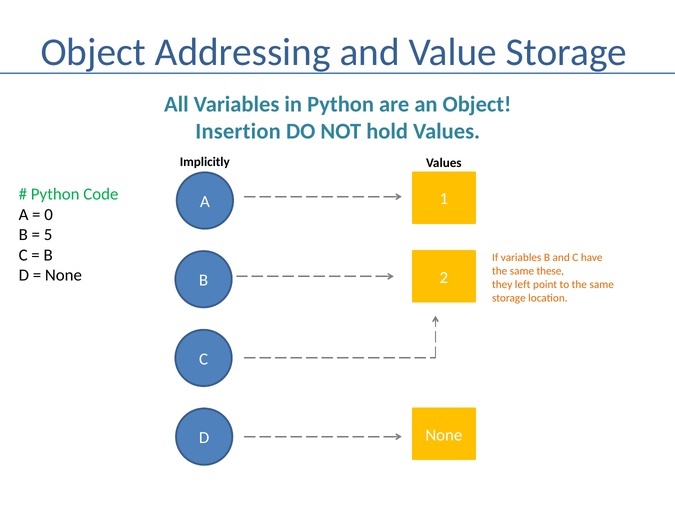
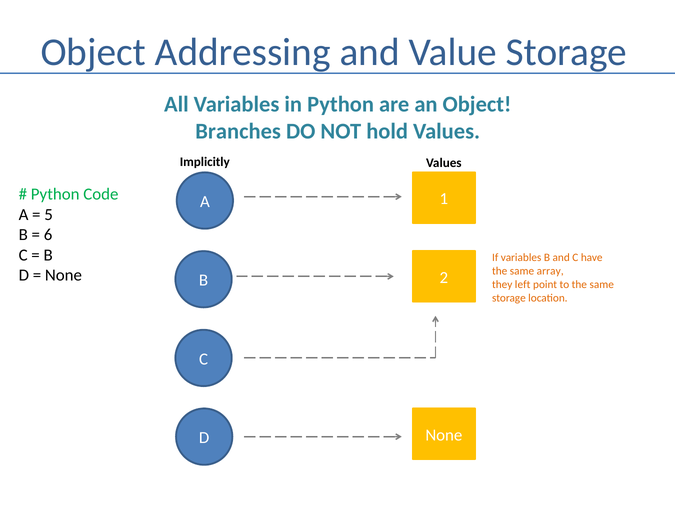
Insertion: Insertion -> Branches
0: 0 -> 5
5: 5 -> 6
these: these -> array
